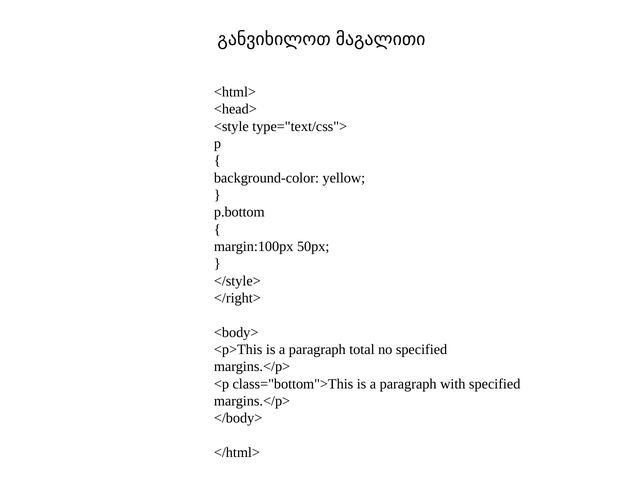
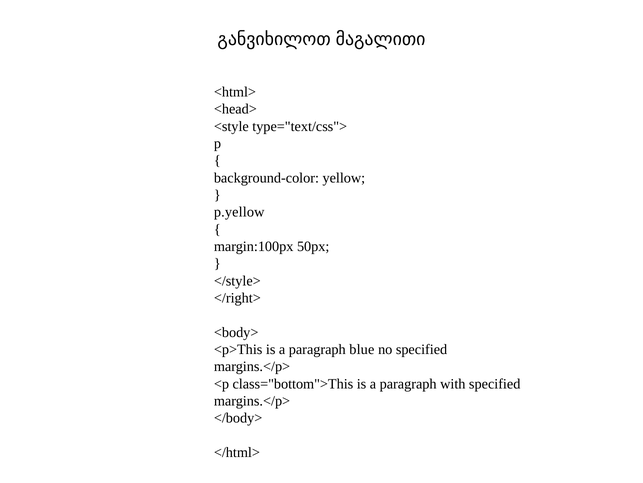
p.bottom: p.bottom -> p.yellow
total: total -> blue
